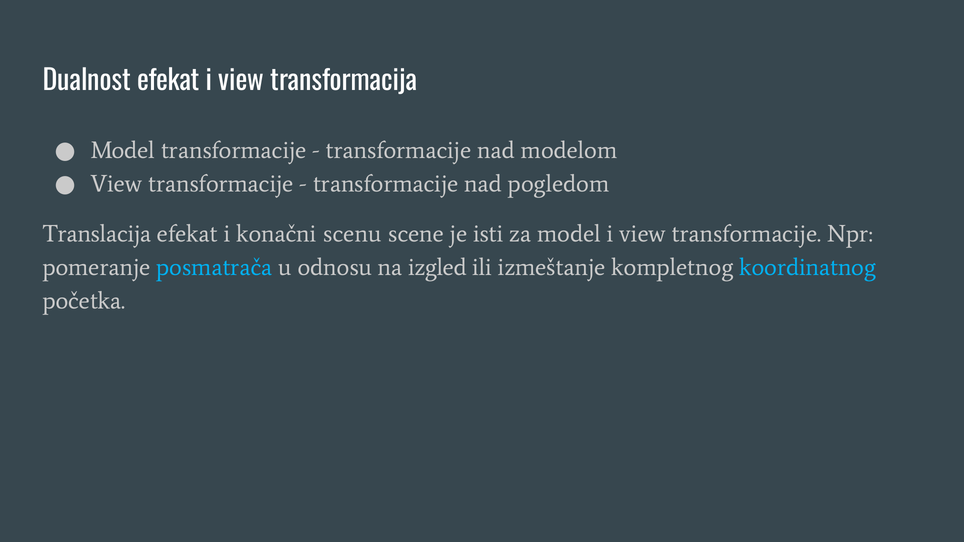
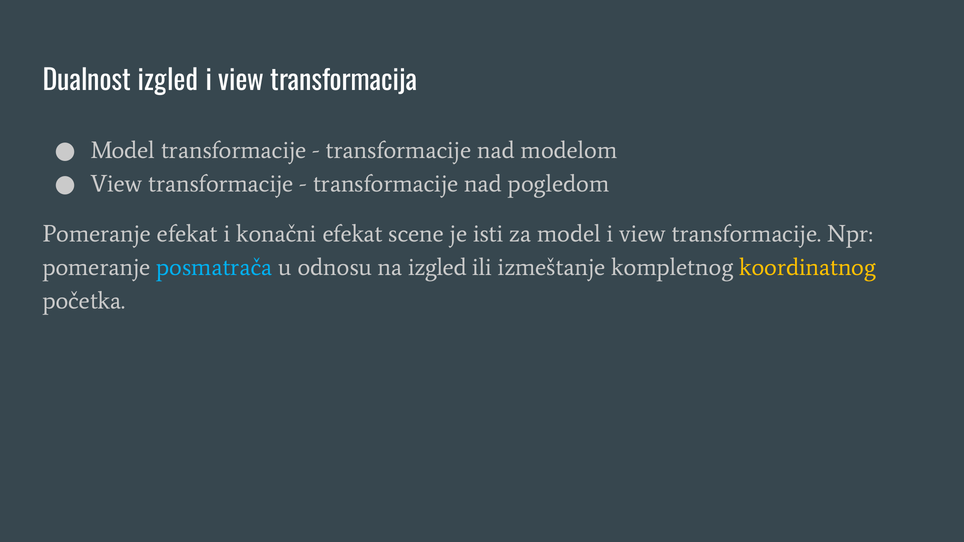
Dualnost efekat: efekat -> izgled
Translacija at (97, 234): Translacija -> Pomeranje
konačni scenu: scenu -> efekat
koordinatnog colour: light blue -> yellow
